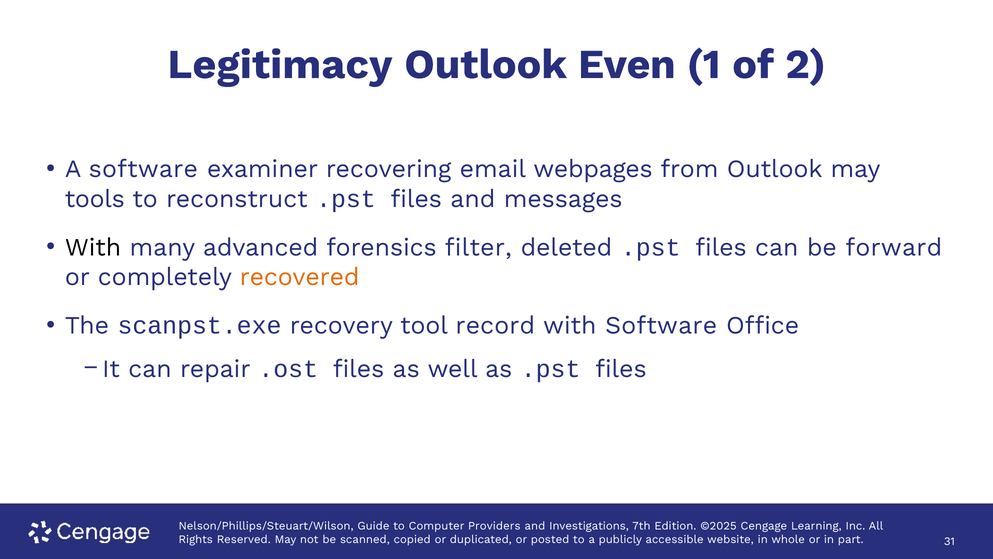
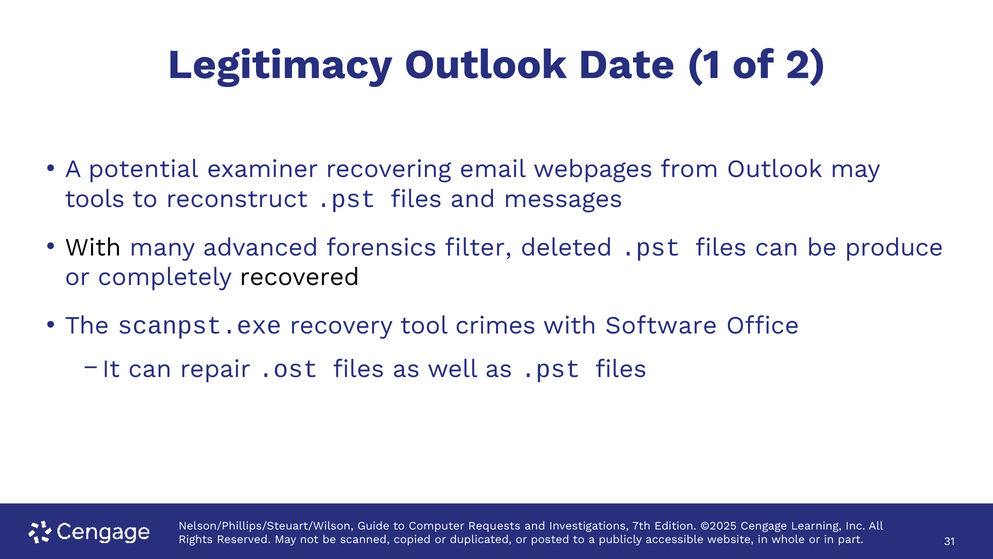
Even: Even -> Date
A software: software -> potential
forward: forward -> produce
recovered colour: orange -> black
record: record -> crimes
Providers: Providers -> Requests
